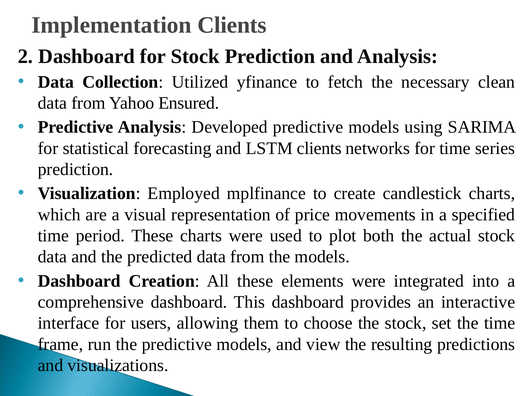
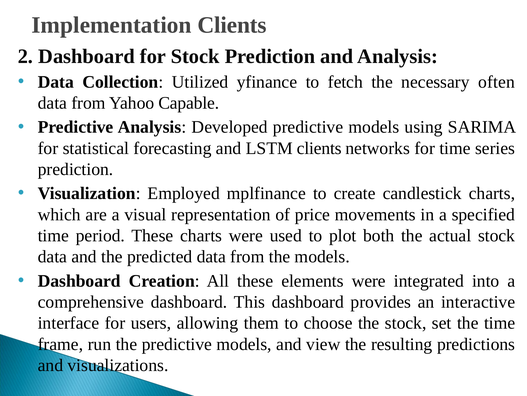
clean: clean -> often
Ensured: Ensured -> Capable
